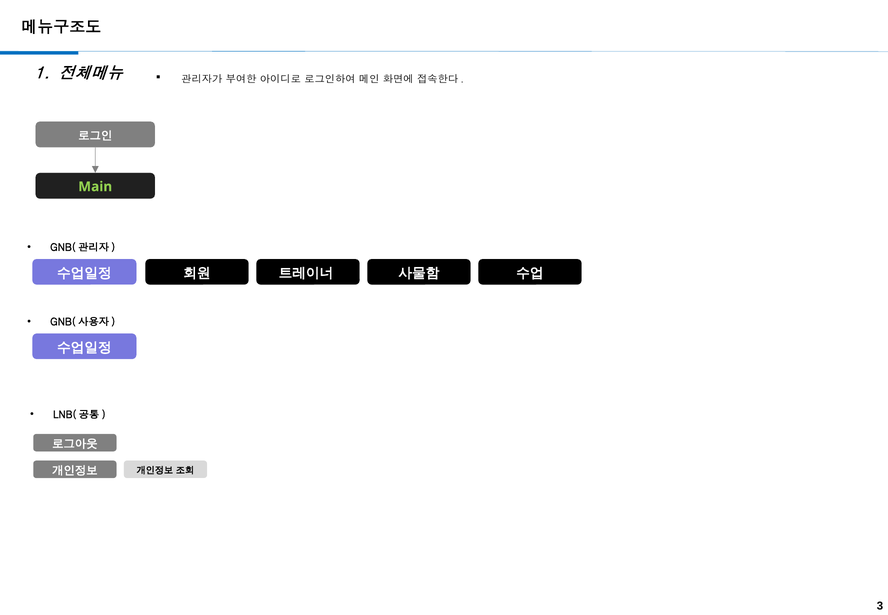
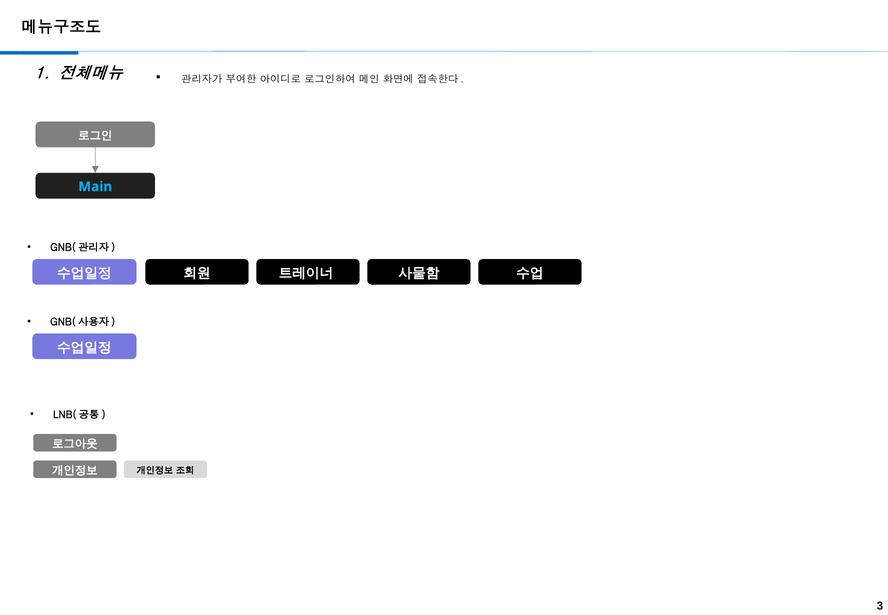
Main colour: light green -> light blue
